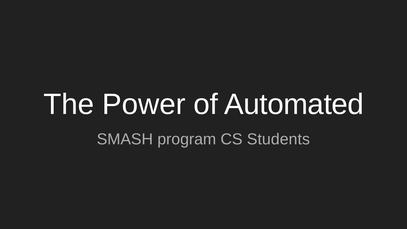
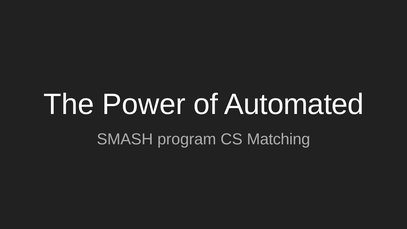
Students: Students -> Matching
